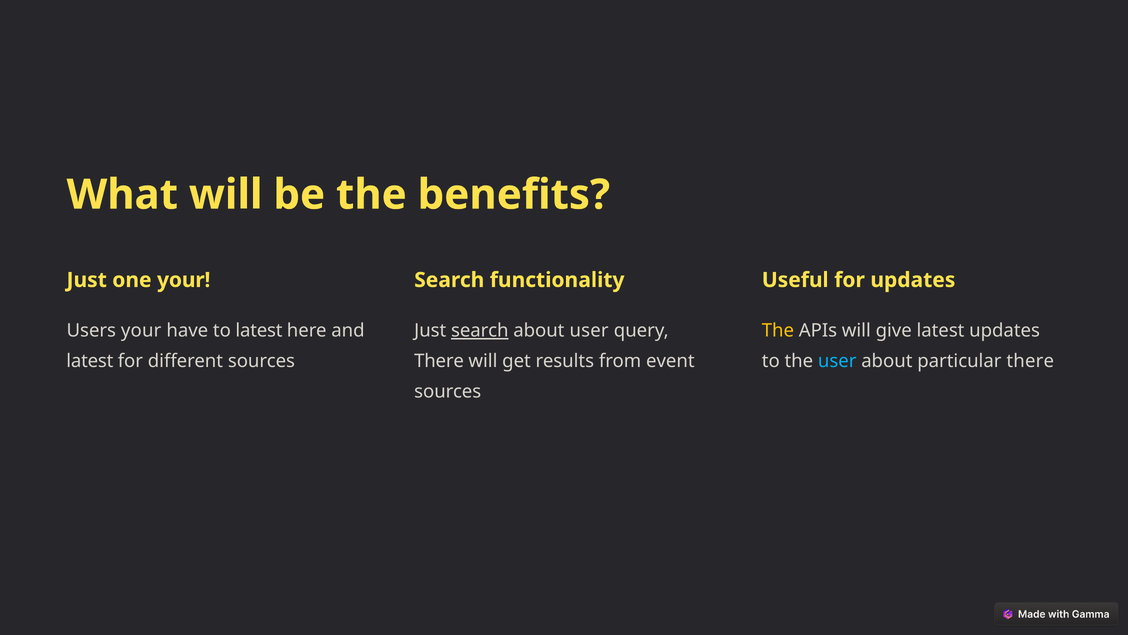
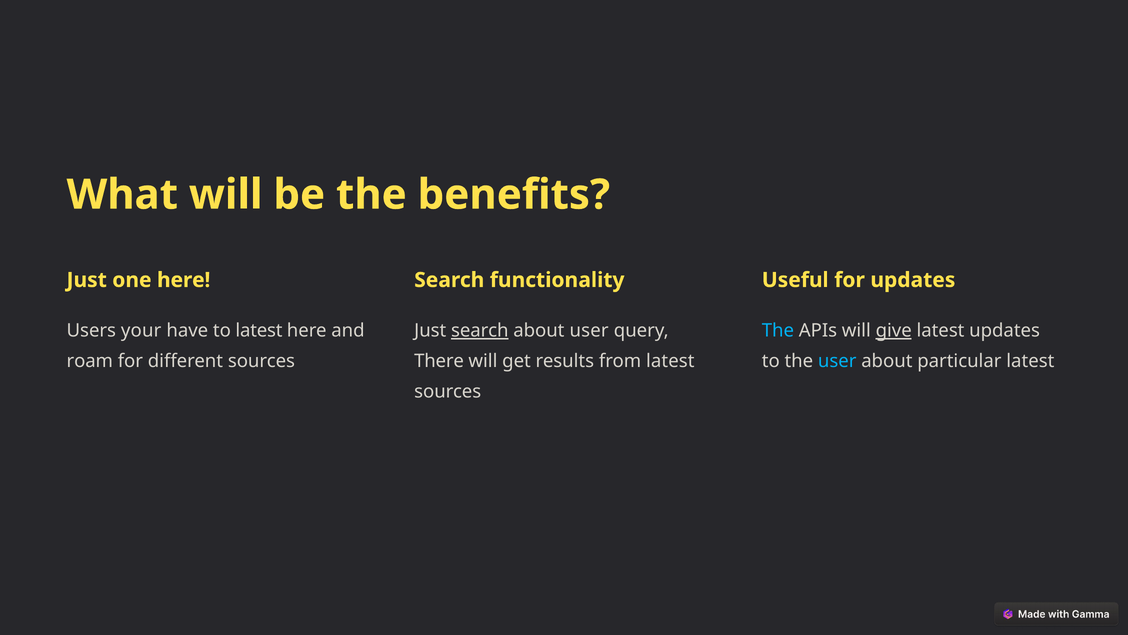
one your: your -> here
The at (778, 331) colour: yellow -> light blue
give underline: none -> present
from event: event -> latest
latest at (90, 361): latest -> roam
particular there: there -> latest
